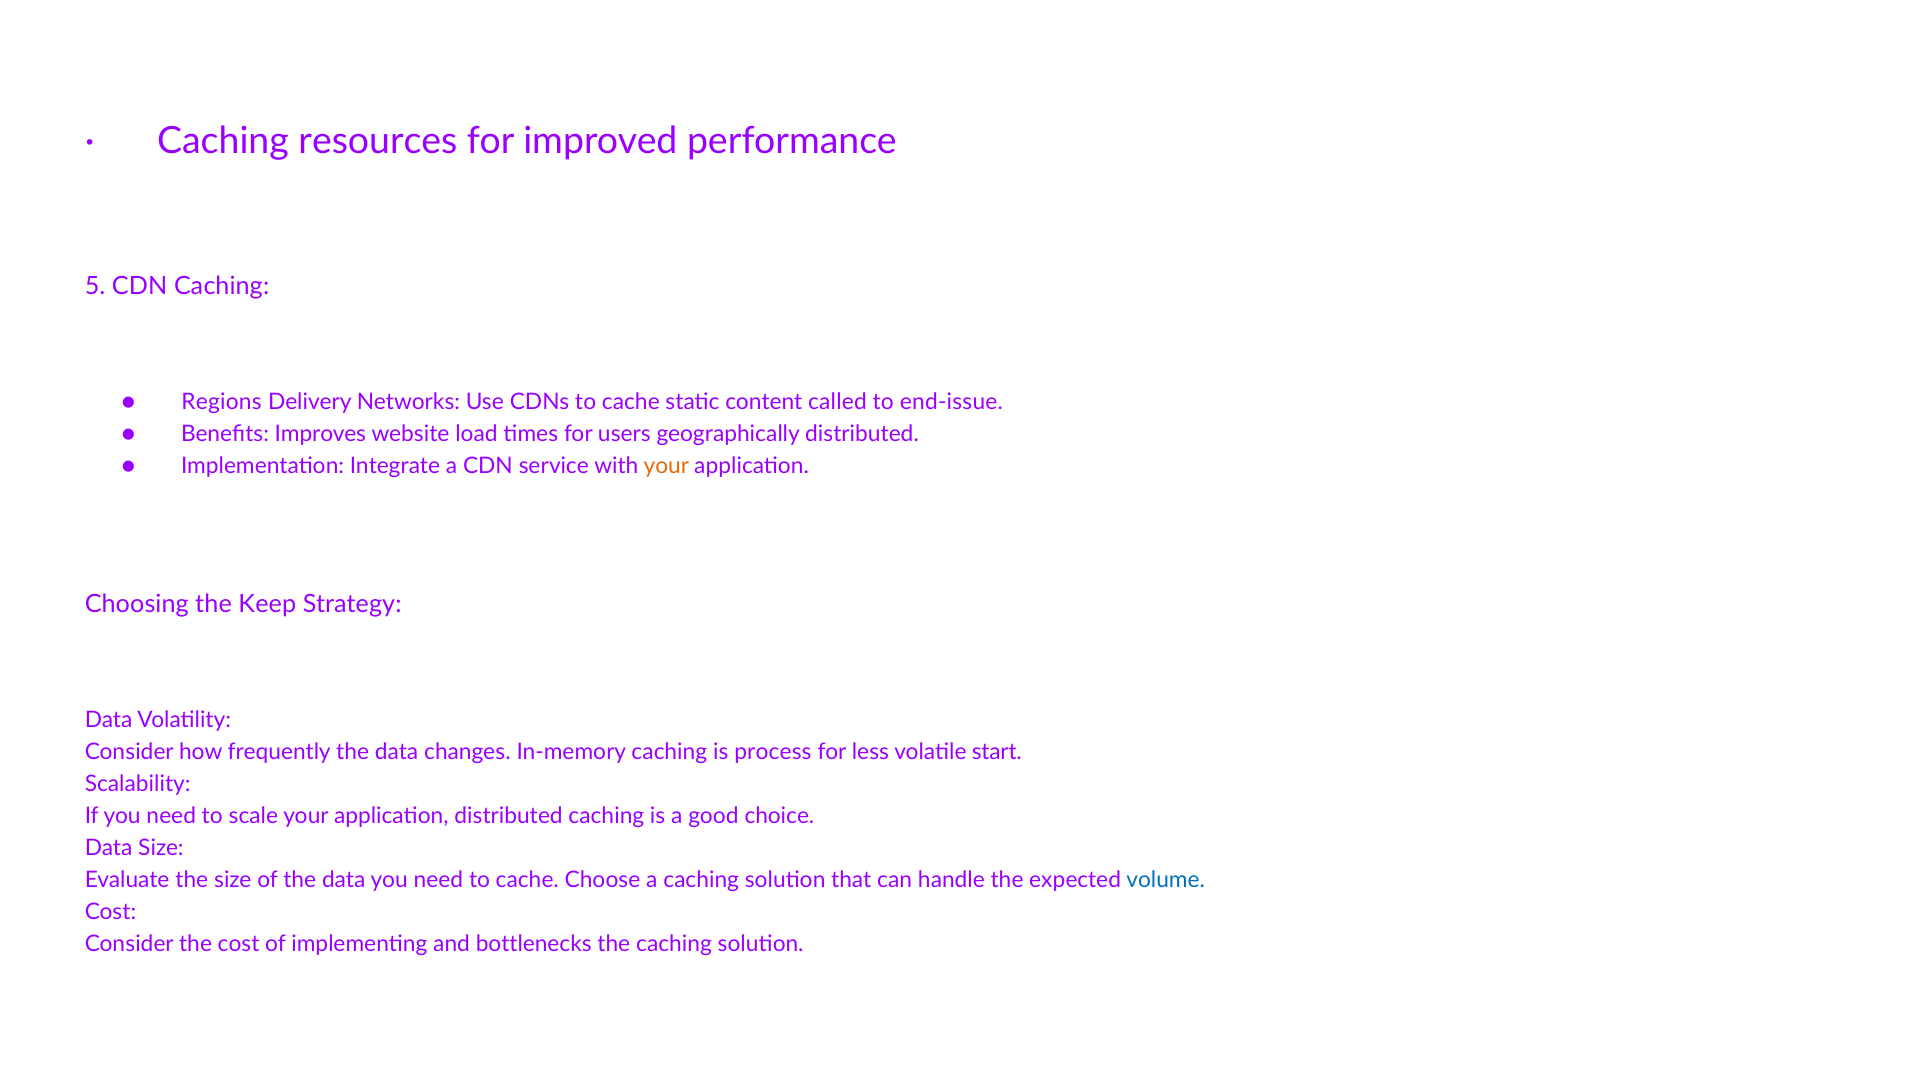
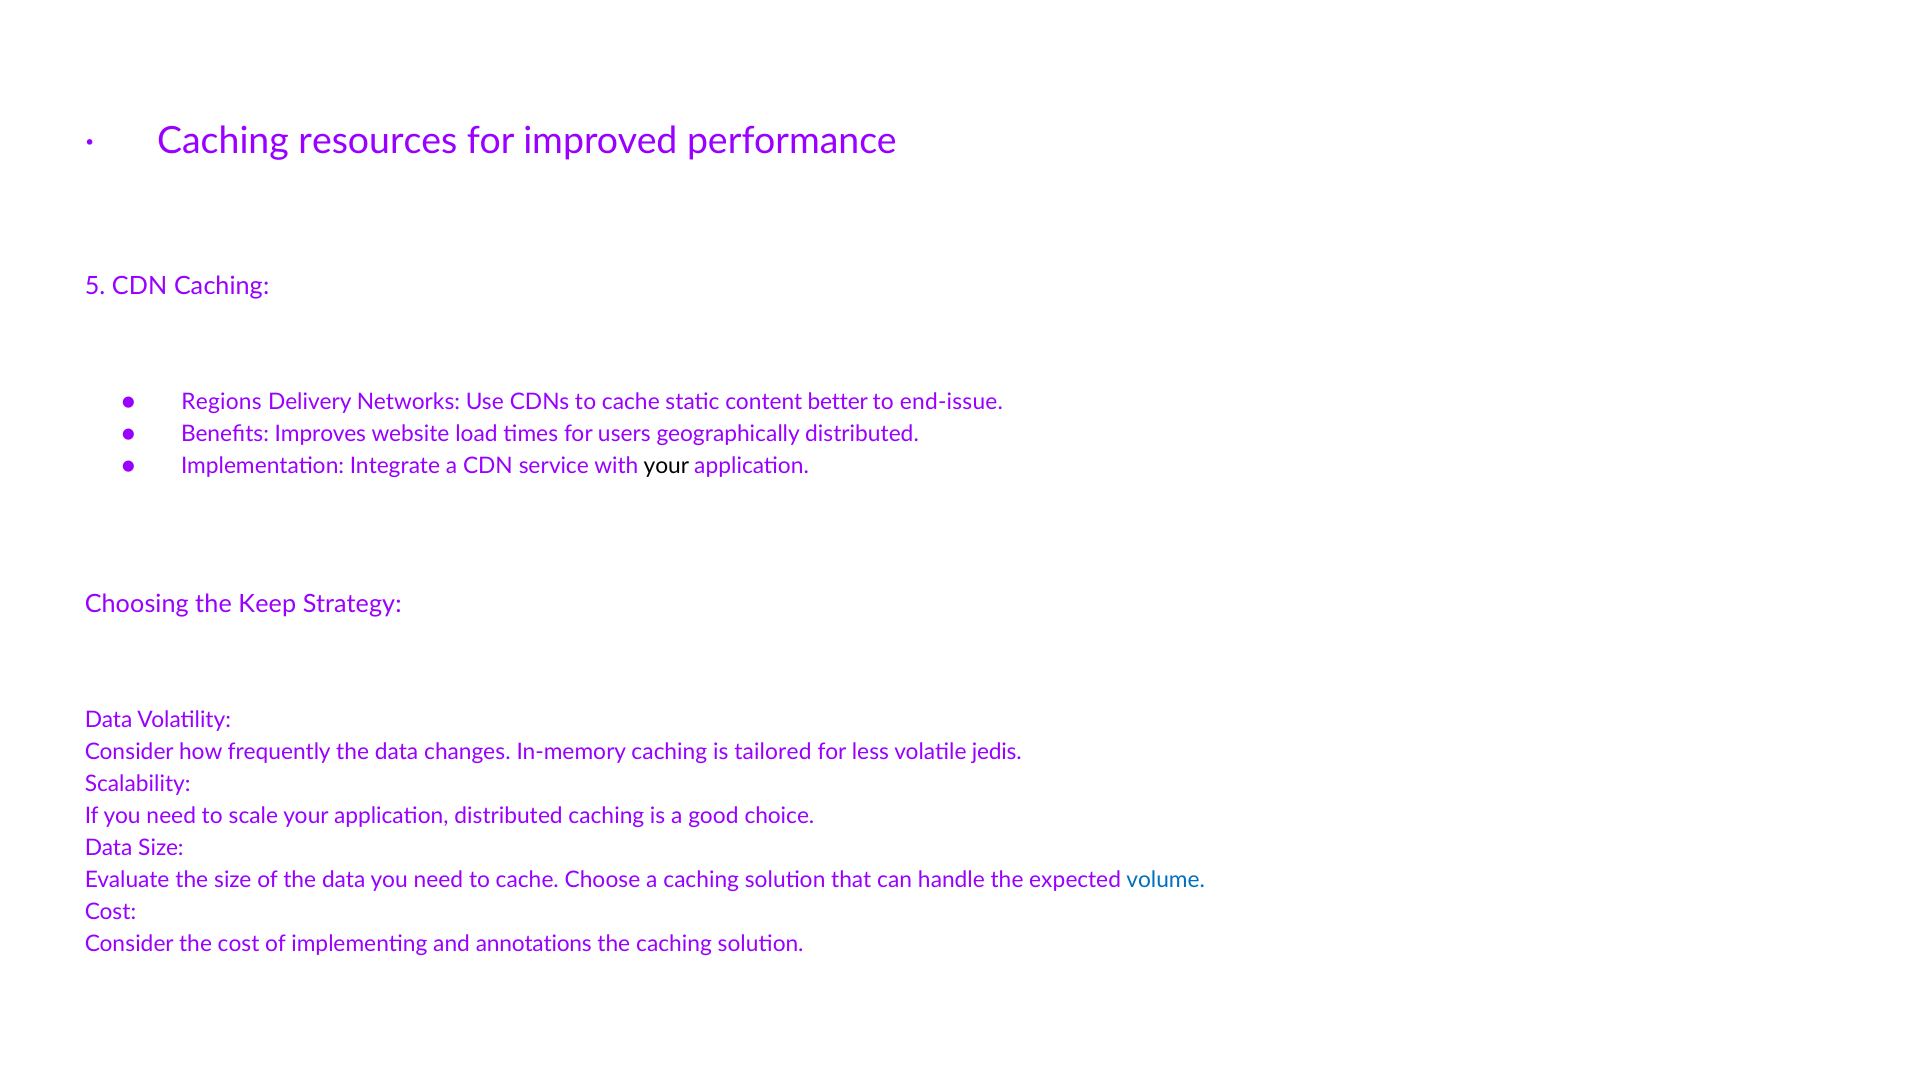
called: called -> better
your at (666, 466) colour: orange -> black
process: process -> tailored
start: start -> jedis
bottlenecks: bottlenecks -> annotations
